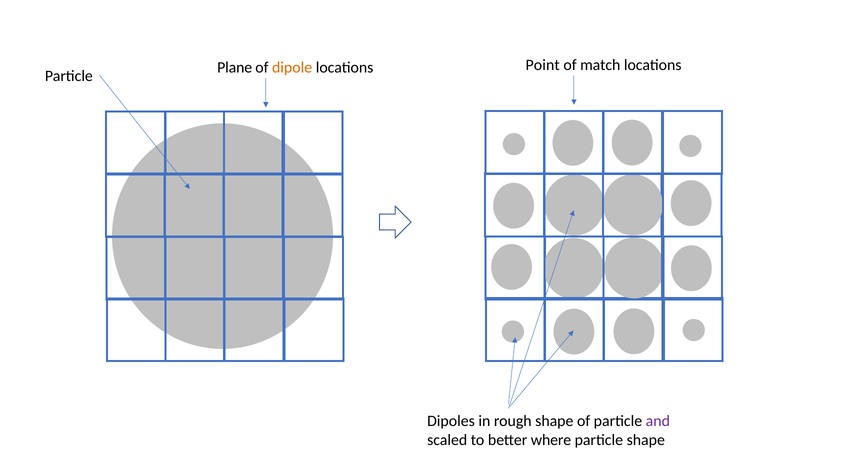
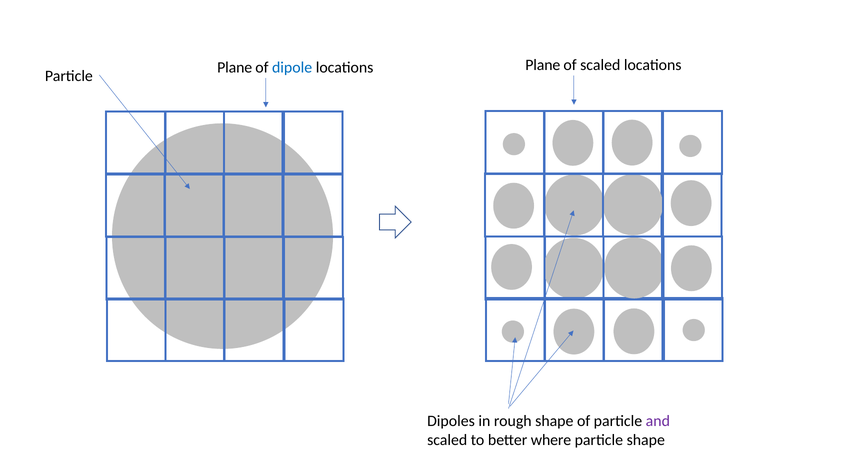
Point at (543, 65): Point -> Plane
of match: match -> scaled
dipole colour: orange -> blue
